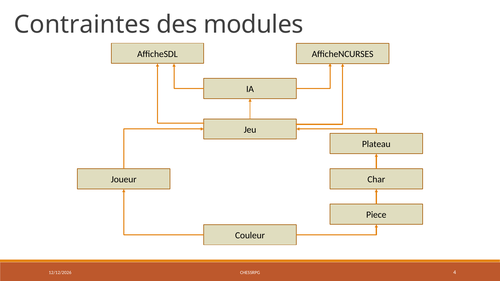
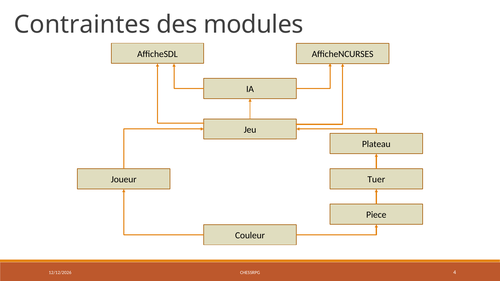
Char: Char -> Tuer
